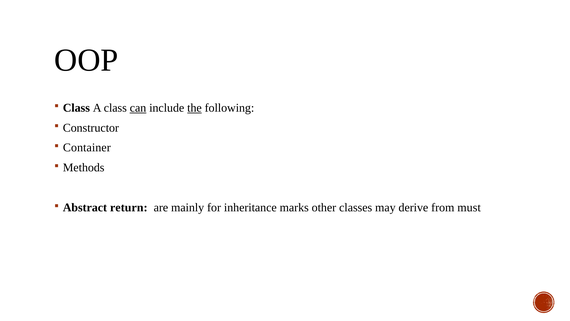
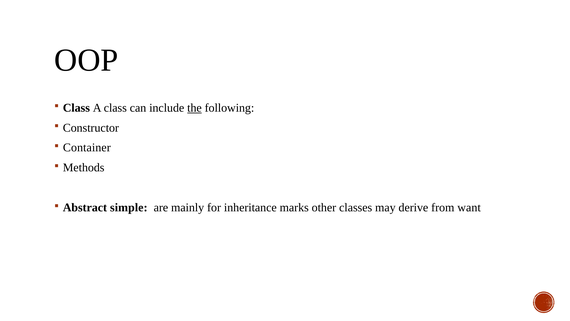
can underline: present -> none
return: return -> simple
must: must -> want
